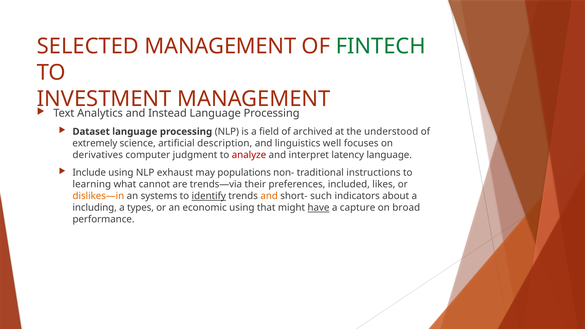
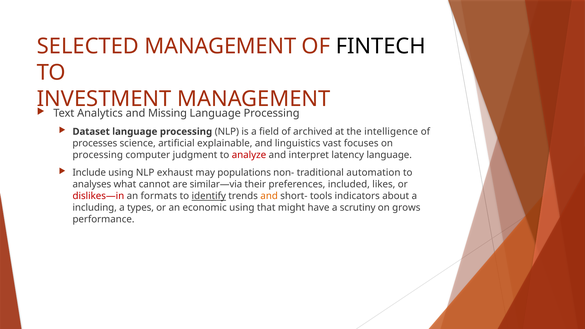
FINTECH colour: green -> black
Instead: Instead -> Missing
understood: understood -> intelligence
extremely: extremely -> processes
description: description -> explainable
well: well -> vast
derivatives at (98, 155): derivatives -> processing
instructions: instructions -> automation
learning: learning -> analyses
trends—via: trends—via -> similar—via
dislikes—in colour: orange -> red
systems: systems -> formats
such: such -> tools
have underline: present -> none
capture: capture -> scrutiny
broad: broad -> grows
